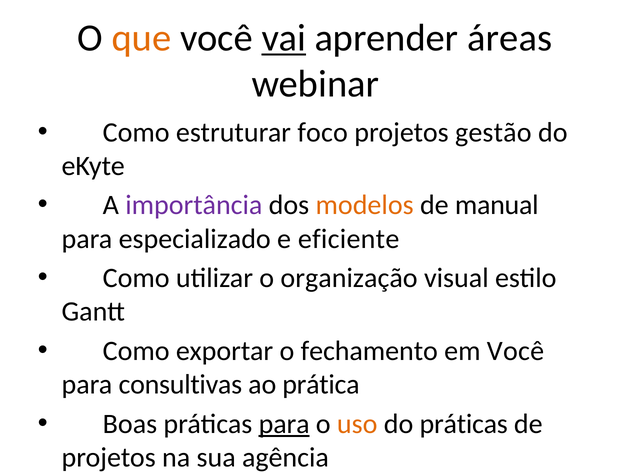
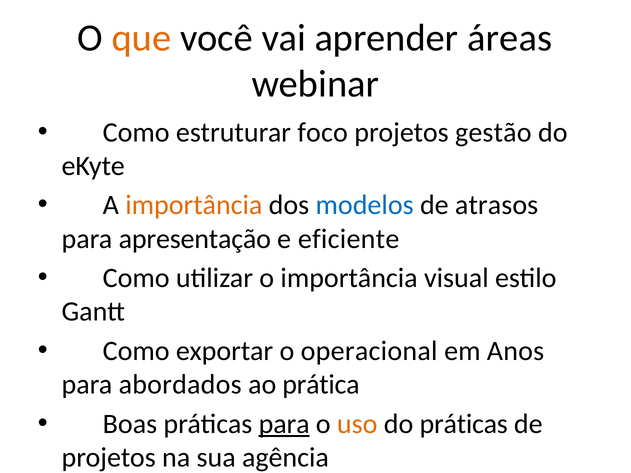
vai underline: present -> none
importância at (194, 205) colour: purple -> orange
modelos colour: orange -> blue
manual: manual -> atrasos
especializado: especializado -> apresentação
o organização: organização -> importância
fechamento: fechamento -> operacional
em Você: Você -> Anos
consultivas: consultivas -> abordados
